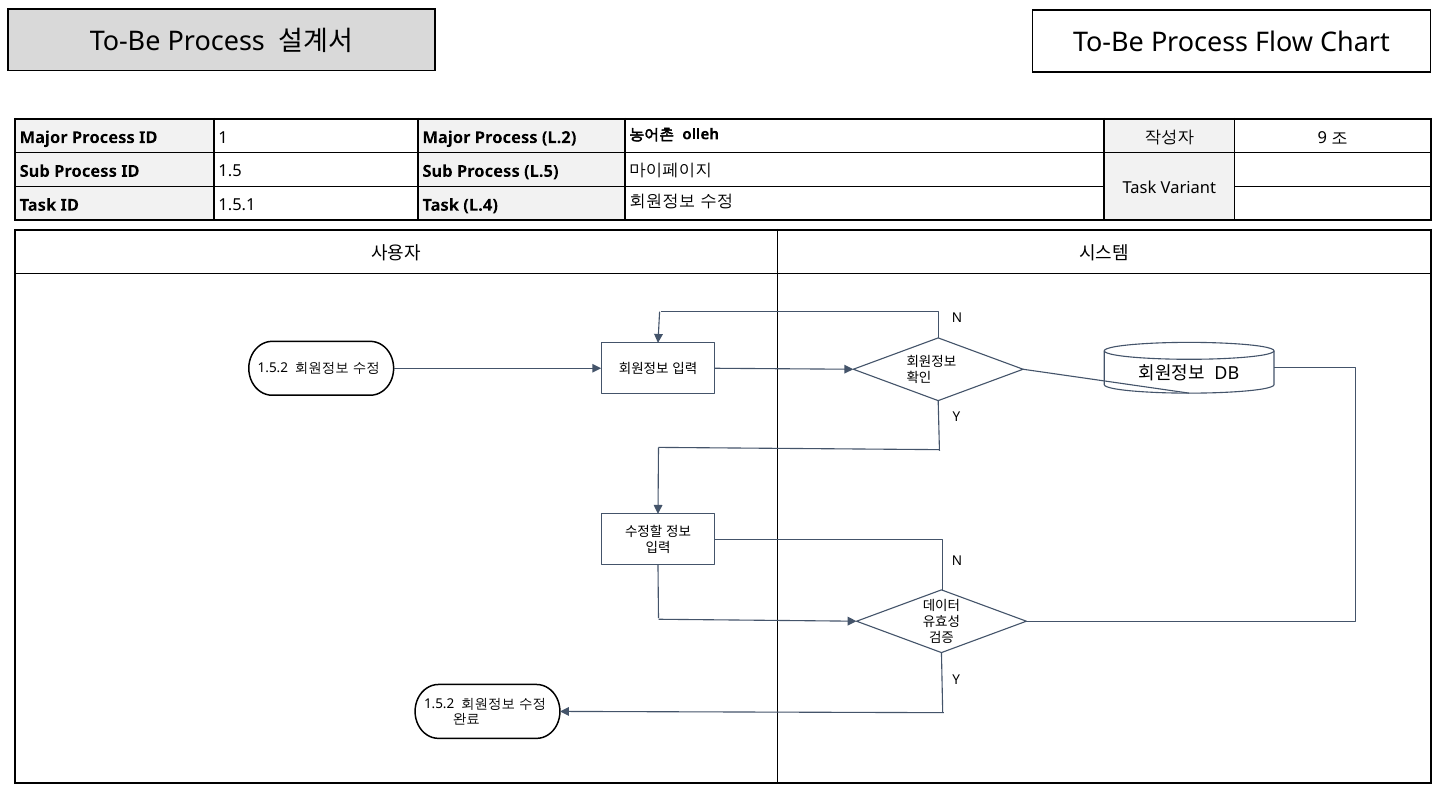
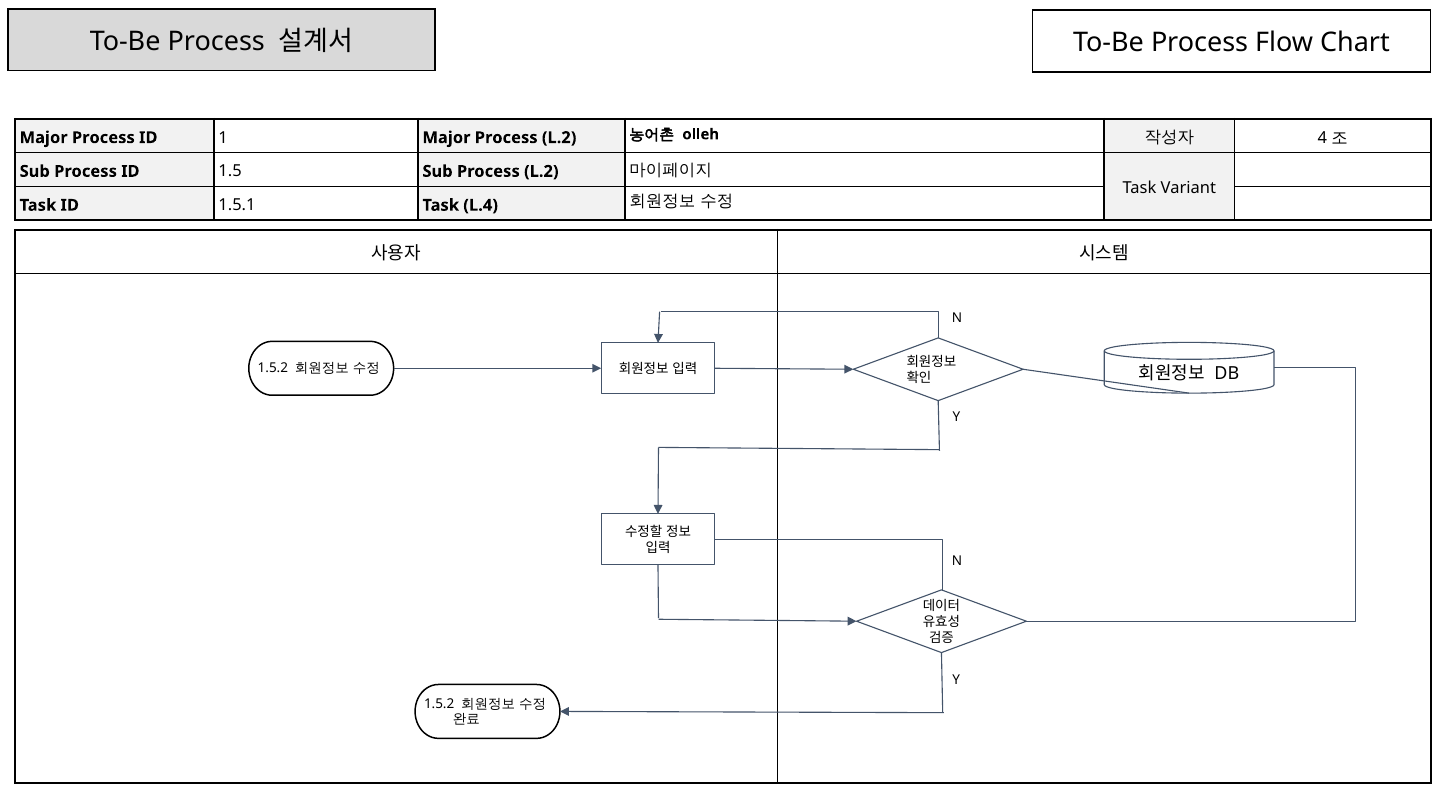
9: 9 -> 4
Sub Process L.5: L.5 -> L.2
